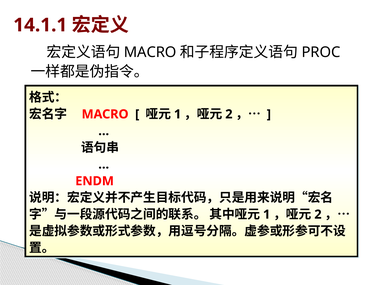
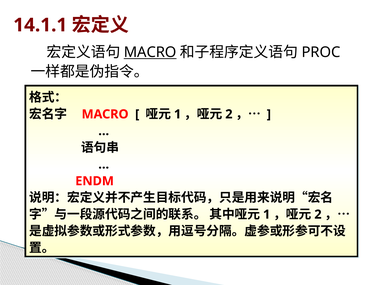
MACRO at (150, 52) underline: none -> present
